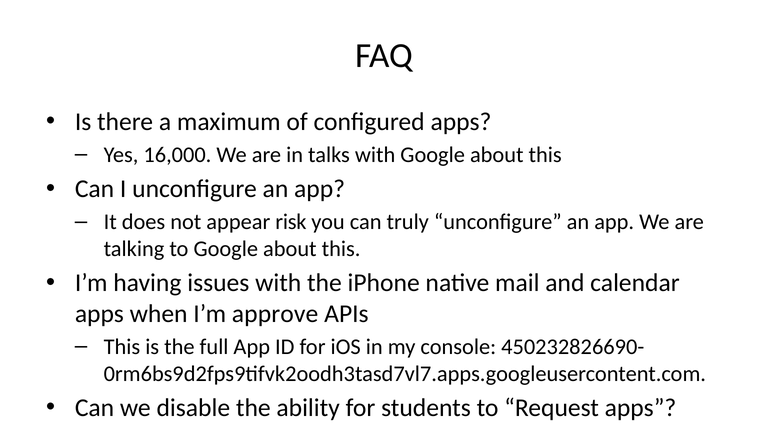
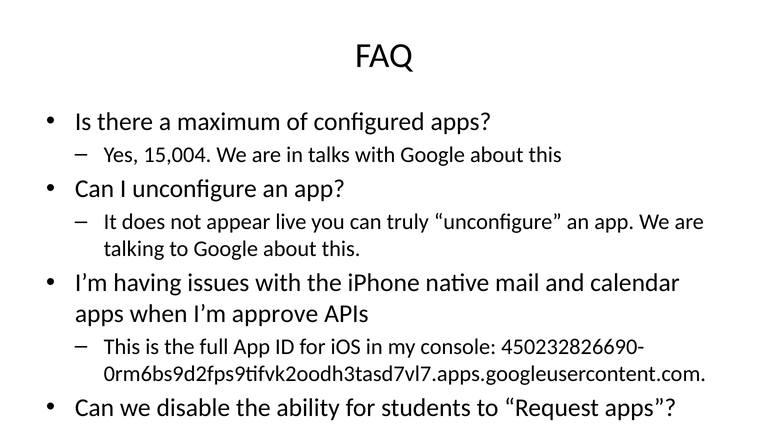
16,000: 16,000 -> 15,004
risk: risk -> live
